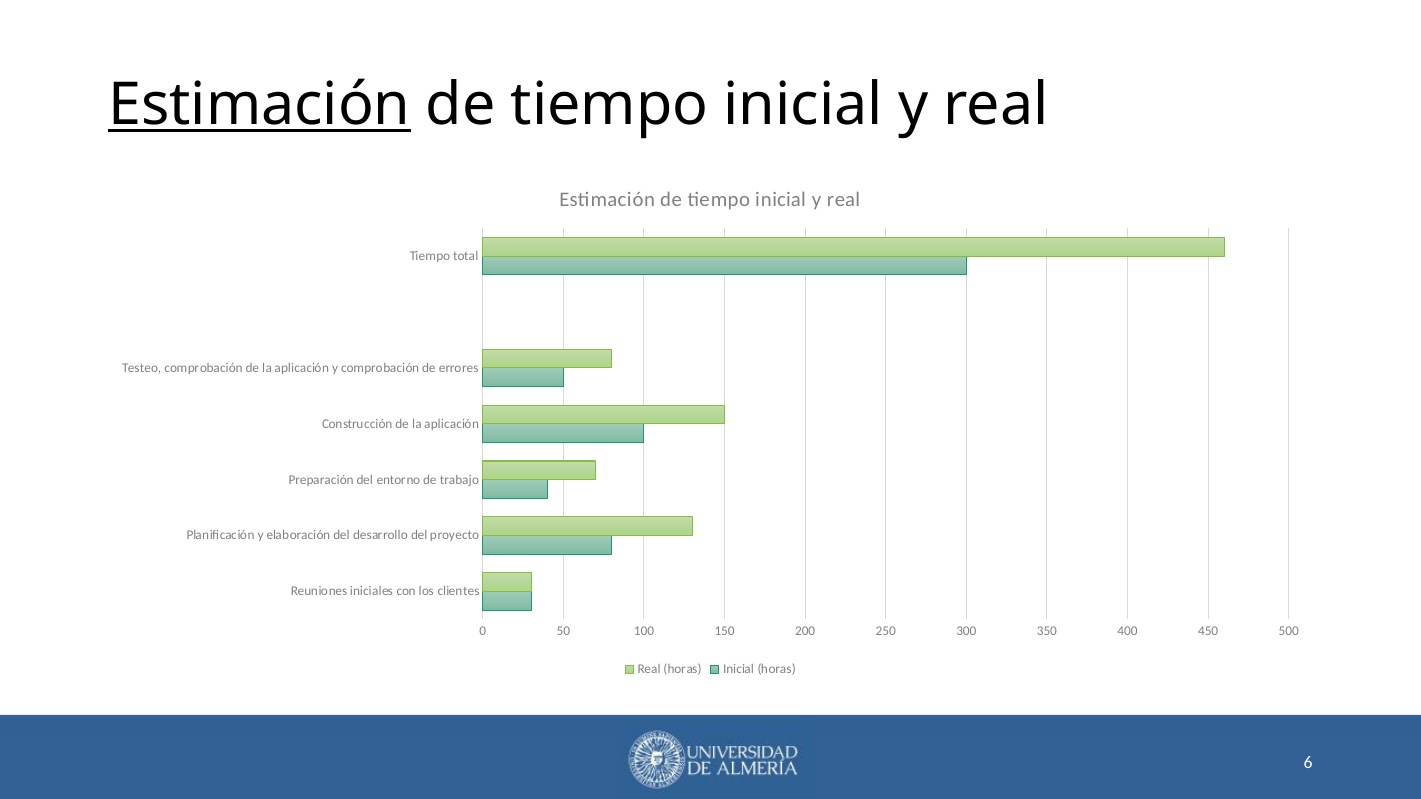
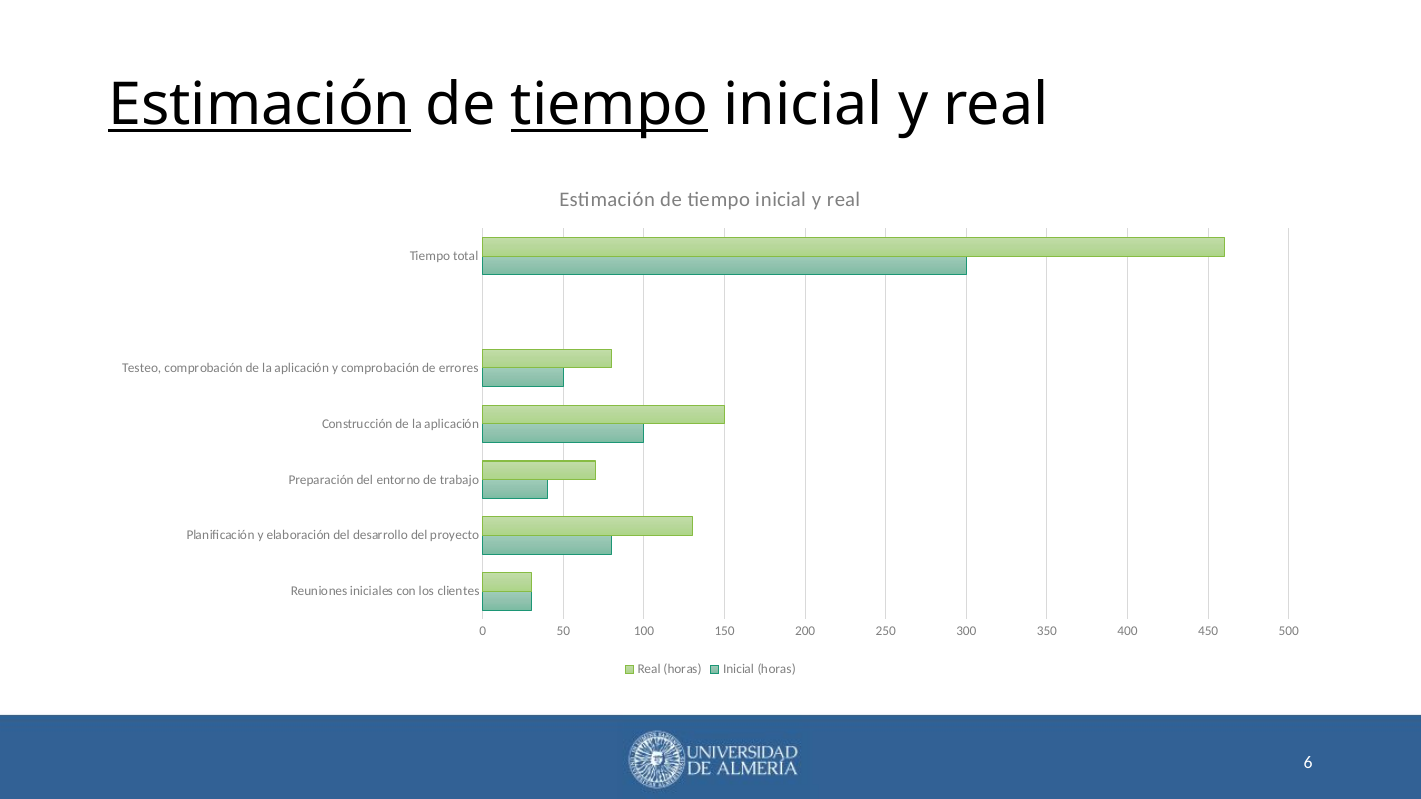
tiempo at (610, 105) underline: none -> present
